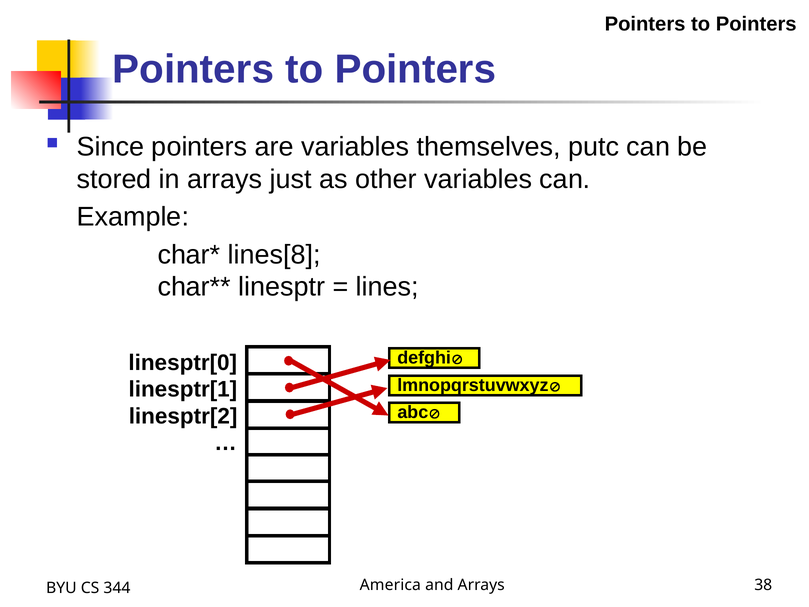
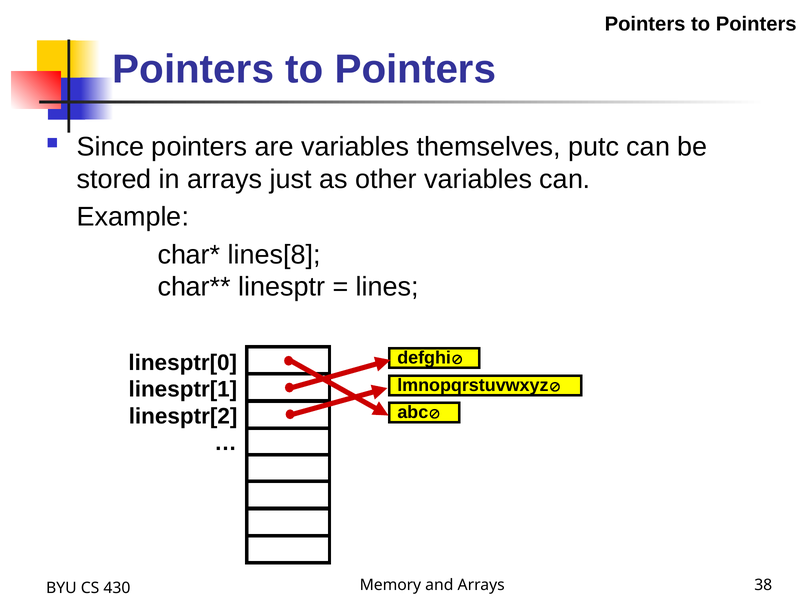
America: America -> Memory
344: 344 -> 430
